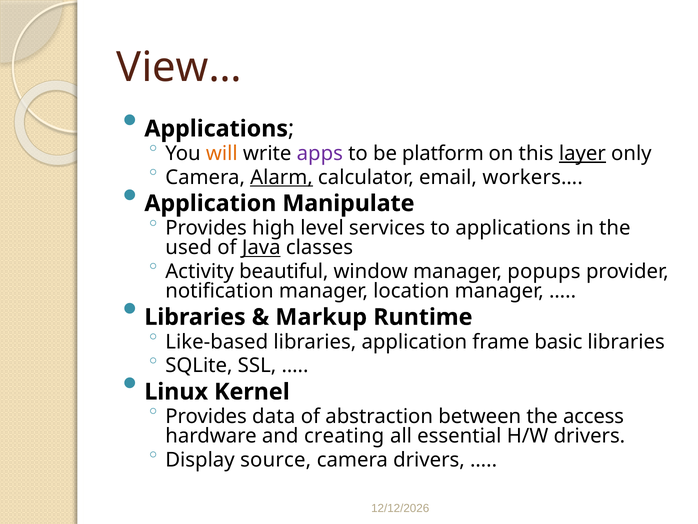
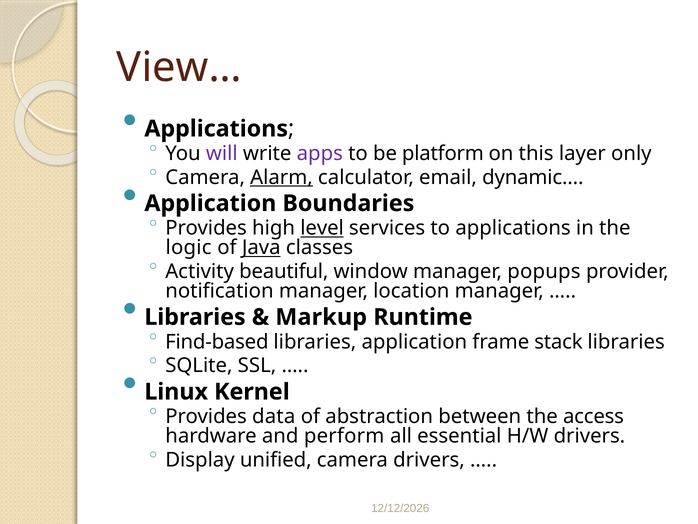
will colour: orange -> purple
layer underline: present -> none
workers…: workers… -> dynamic…
Manipulate: Manipulate -> Boundaries
level underline: none -> present
used: used -> logic
Like-based: Like-based -> Find-based
basic: basic -> stack
creating: creating -> perform
source: source -> unified
